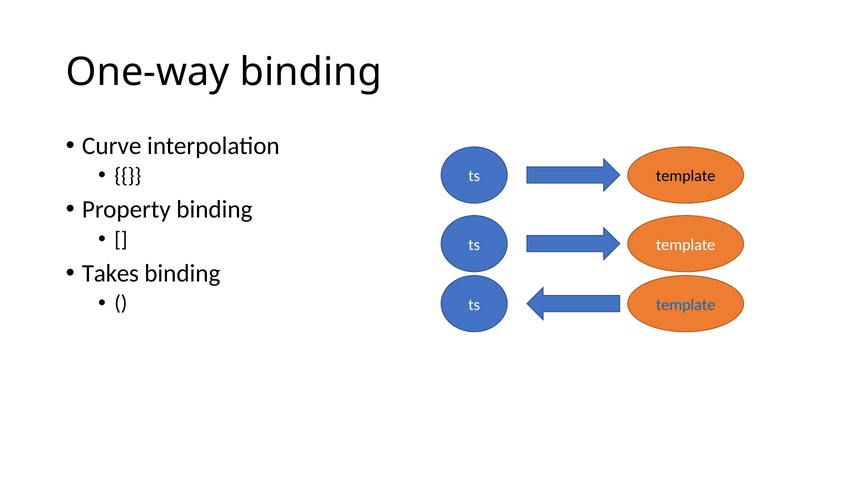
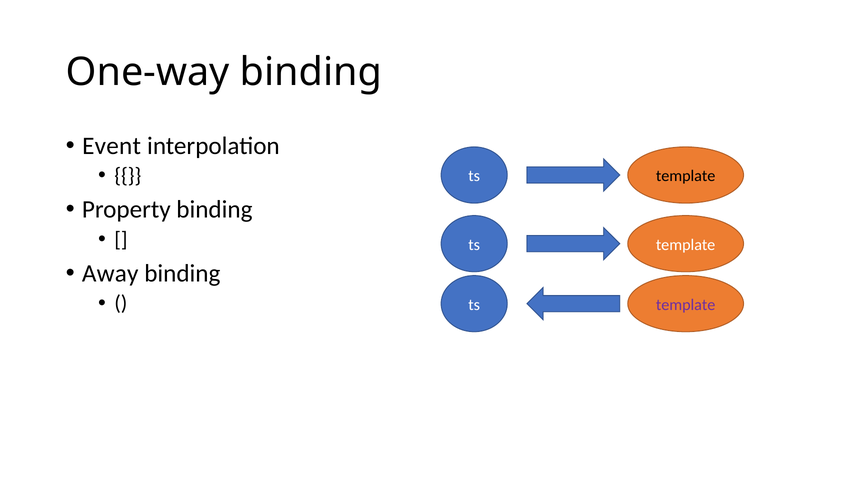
Curve: Curve -> Event
Takes: Takes -> Away
template at (686, 305) colour: blue -> purple
